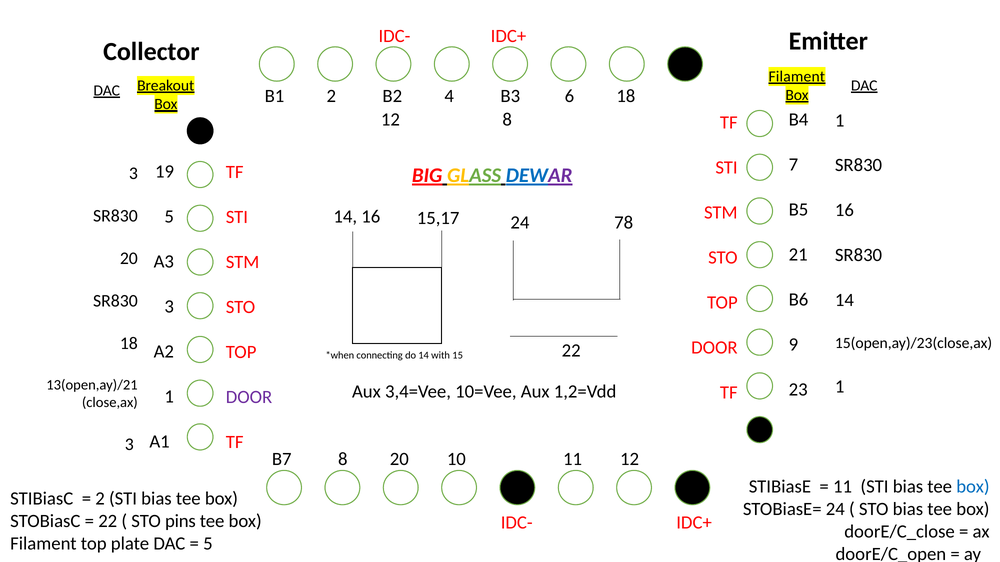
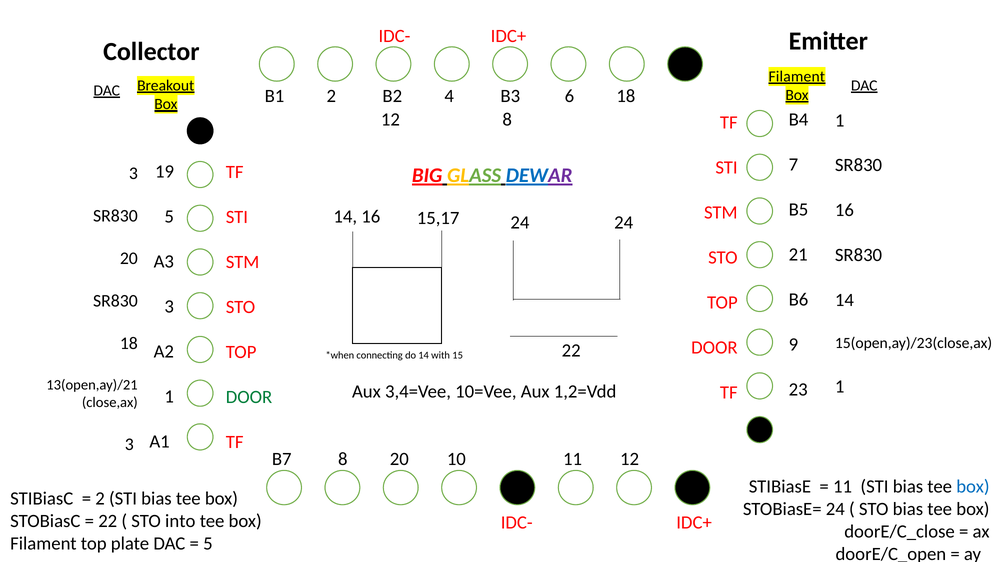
24 78: 78 -> 24
DOOR at (249, 397) colour: purple -> green
pins: pins -> into
